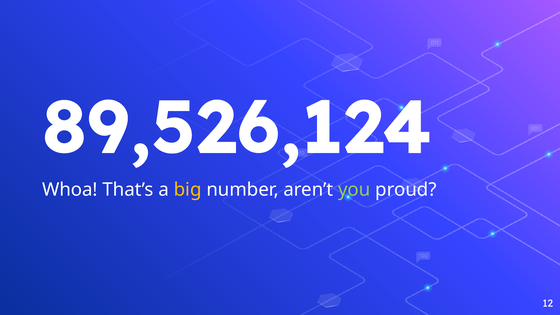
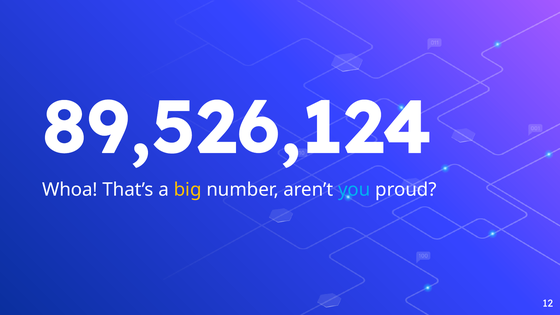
you colour: light green -> light blue
